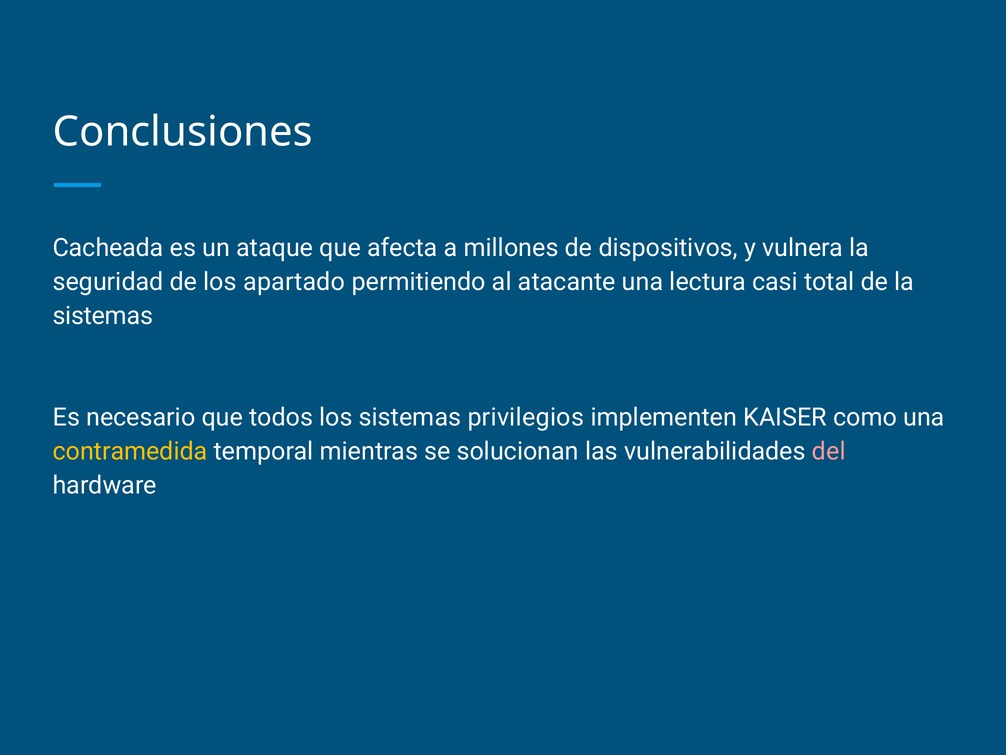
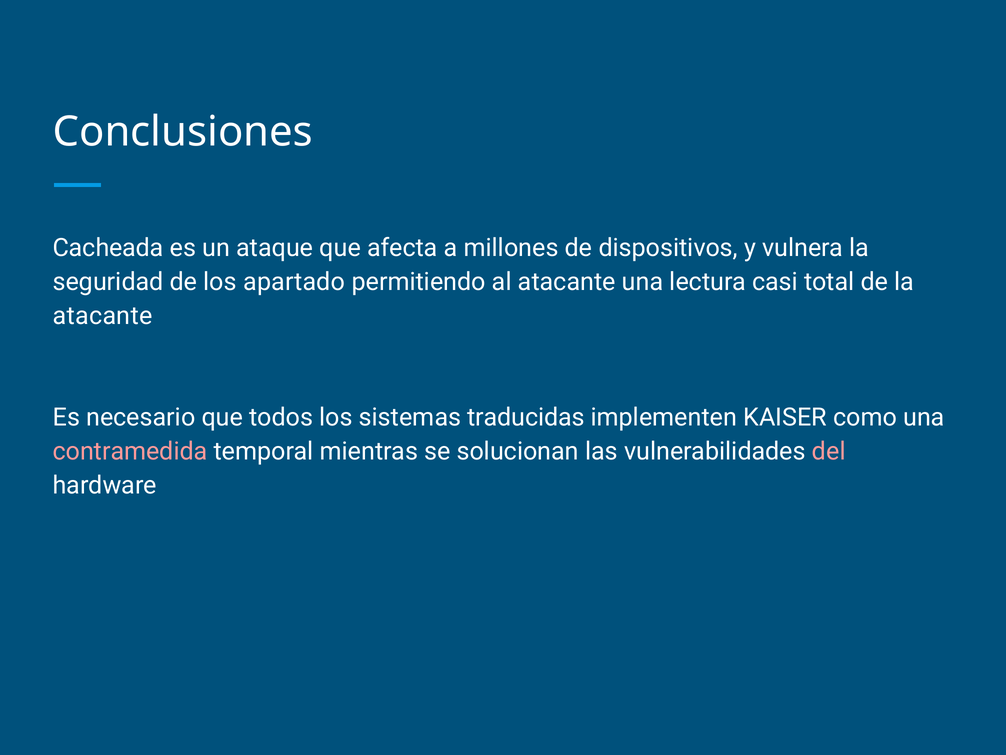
sistemas at (103, 316): sistemas -> atacante
privilegios: privilegios -> traducidas
contramedida colour: yellow -> pink
